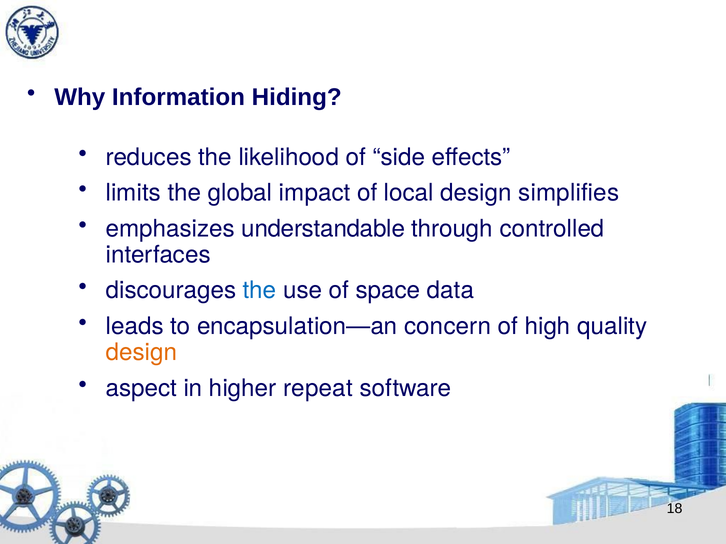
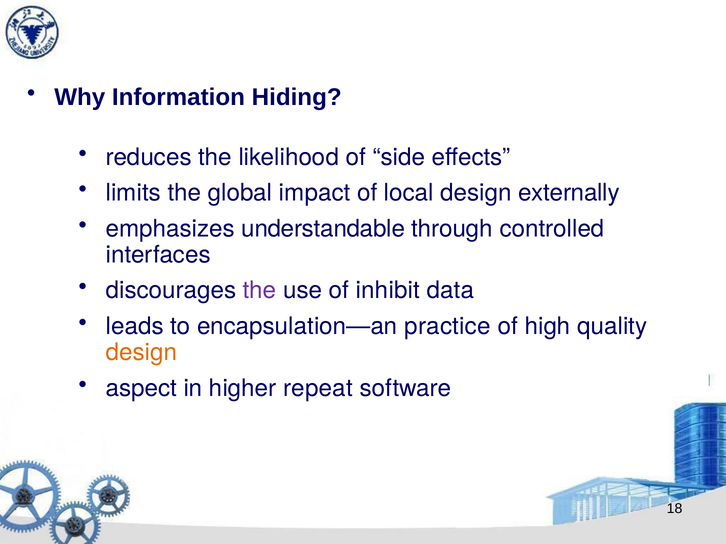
simplifies: simplifies -> externally
the at (260, 291) colour: blue -> purple
space: space -> inhibit
concern: concern -> practice
